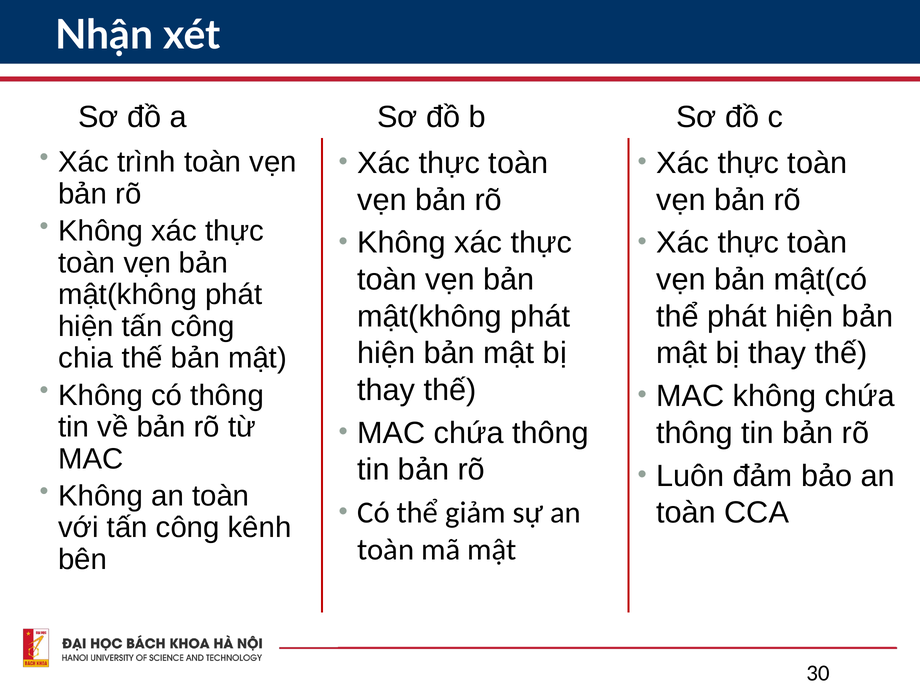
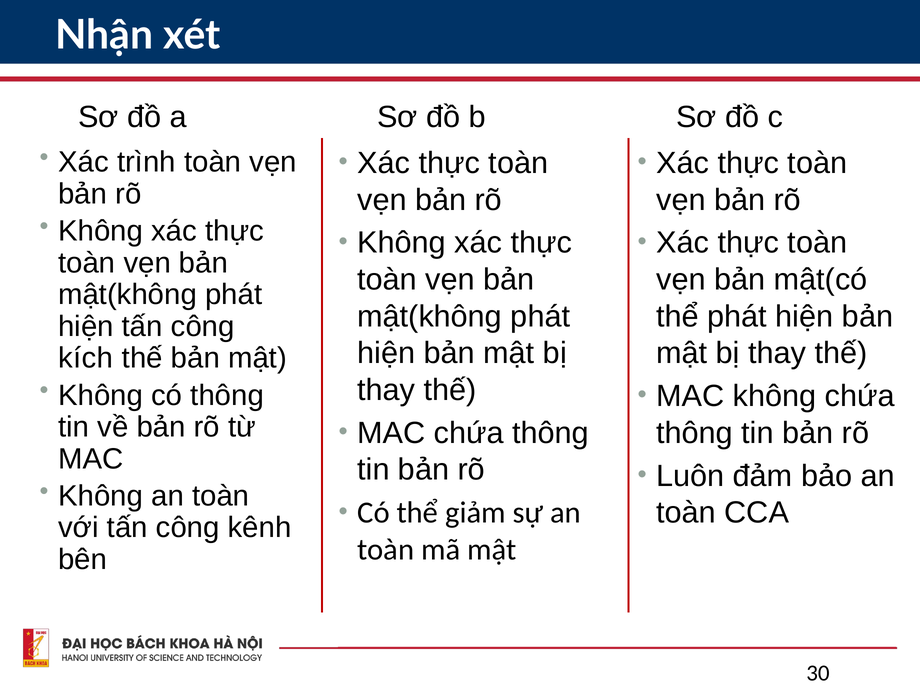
chia: chia -> kích
